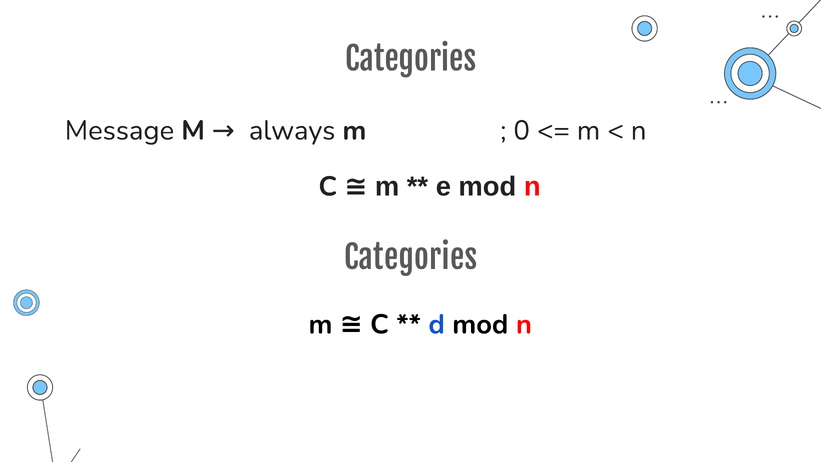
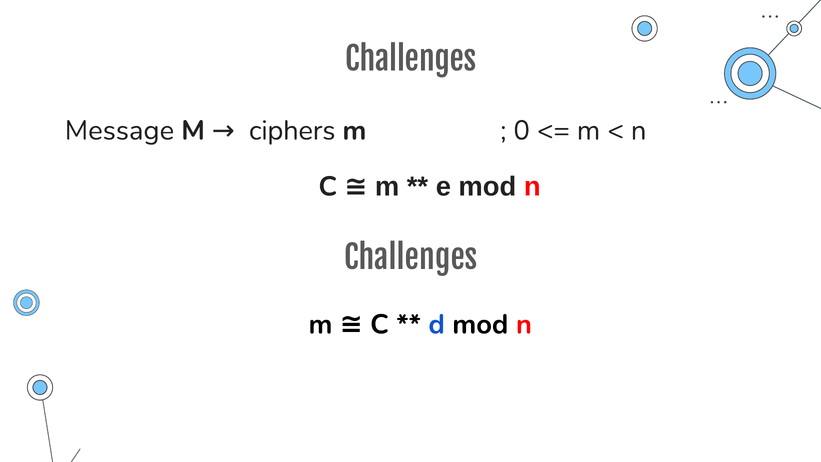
Categories at (411, 60): Categories -> Challenges
always: always -> ciphers
Categories at (411, 259): Categories -> Challenges
